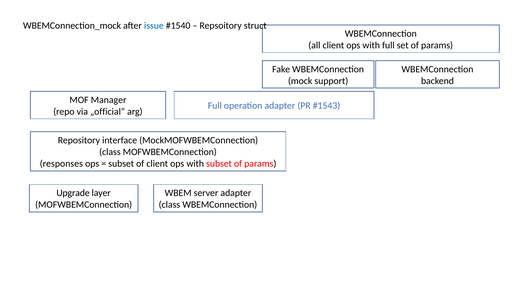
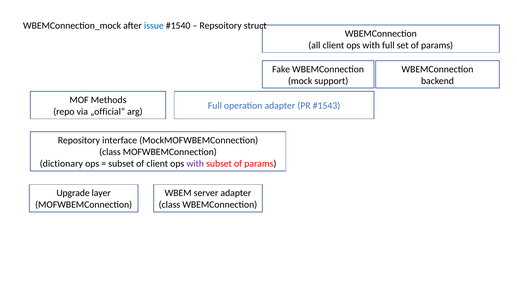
Manager: Manager -> Methods
responses: responses -> dictionary
with at (195, 163) colour: black -> purple
